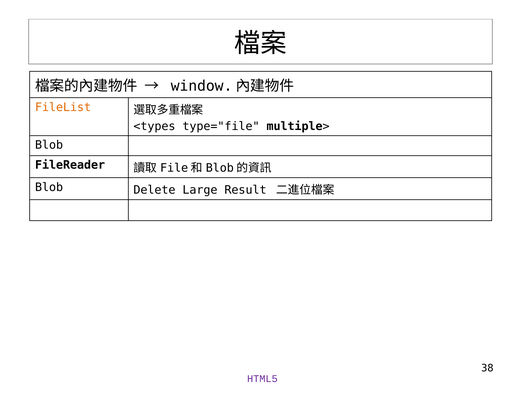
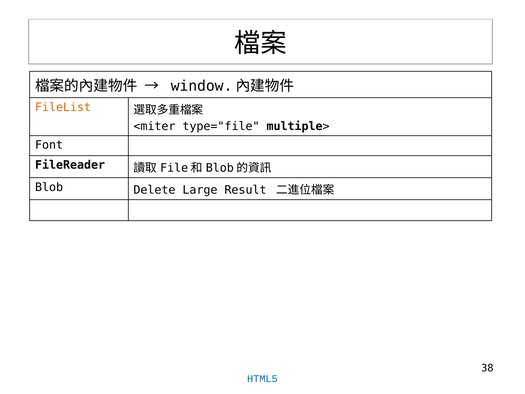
<types: <types -> <miter
Blob at (49, 145): Blob -> Font
HTML5 colour: purple -> blue
